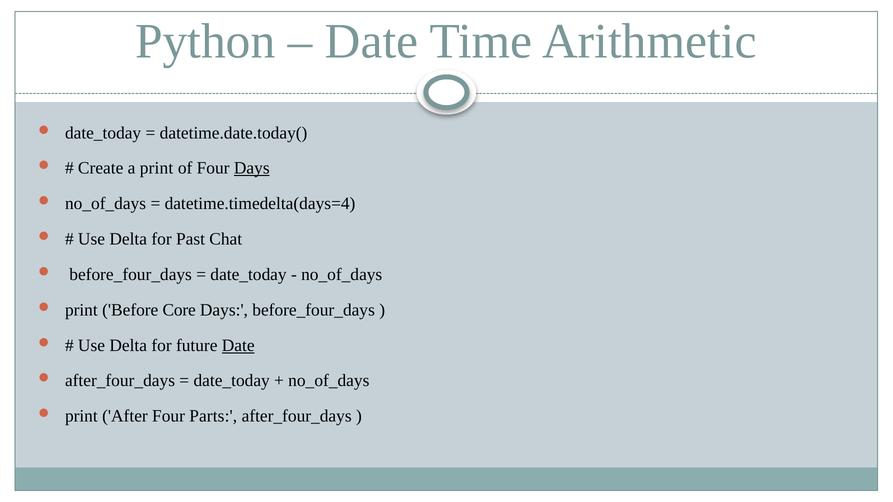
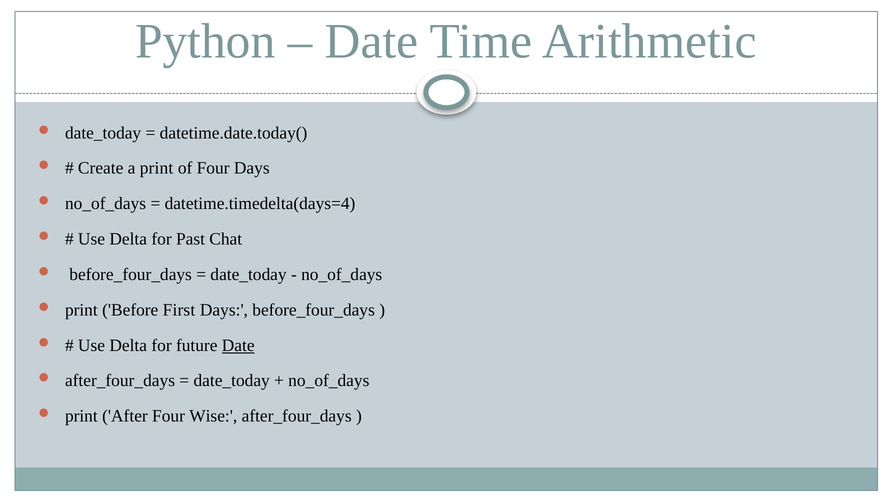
Days at (252, 168) underline: present -> none
Core: Core -> First
Parts: Parts -> Wise
